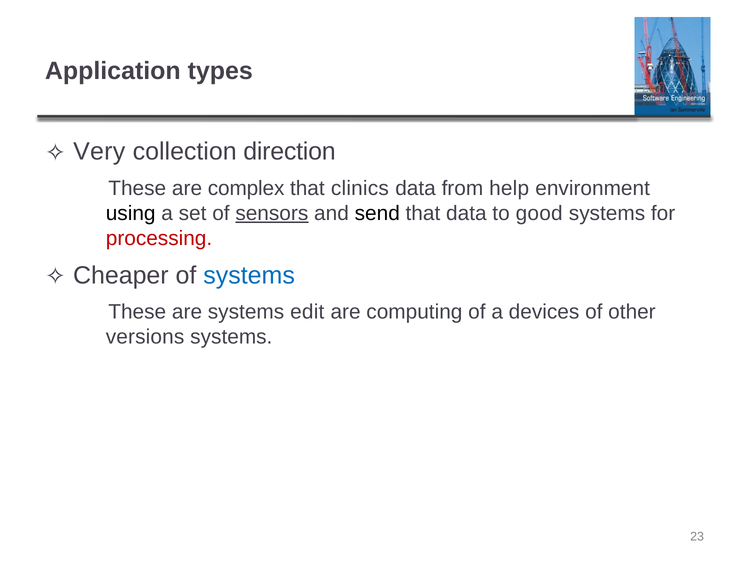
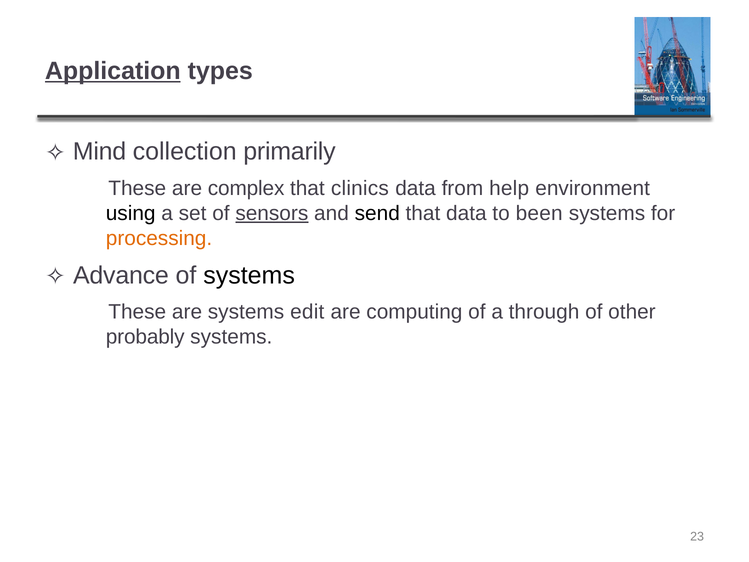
Application underline: none -> present
Very: Very -> Mind
direction: direction -> primarily
good: good -> been
processing colour: red -> orange
Cheaper: Cheaper -> Advance
systems at (249, 275) colour: blue -> black
devices: devices -> through
versions: versions -> probably
